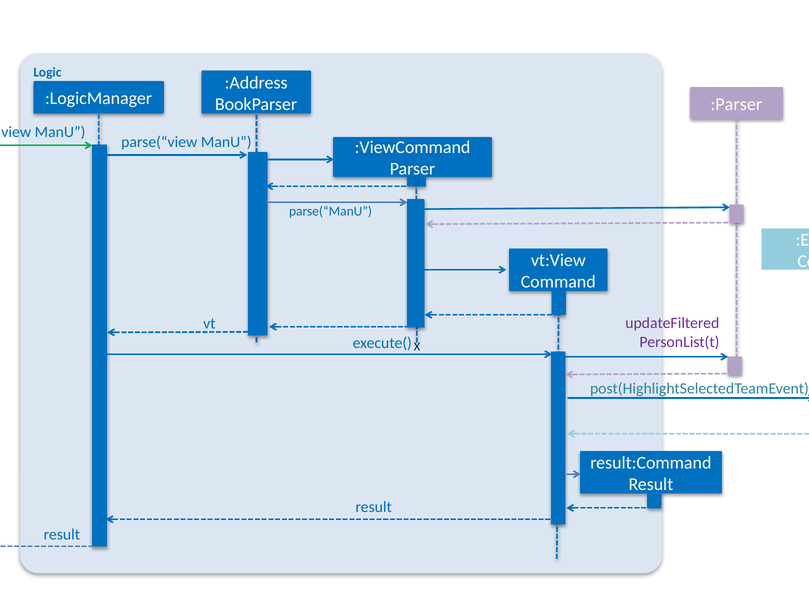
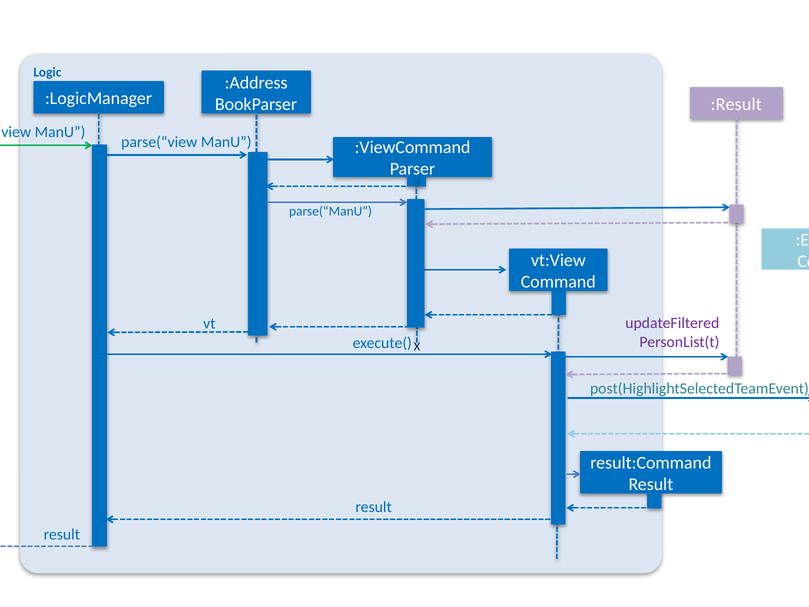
:Parser: :Parser -> :Result
